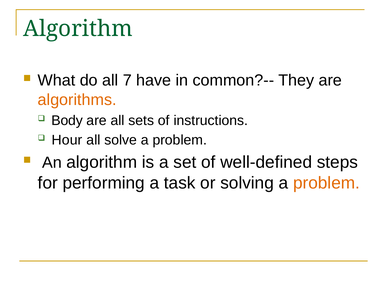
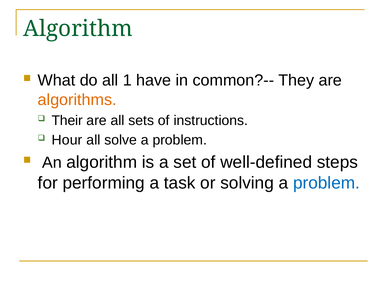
7: 7 -> 1
Body: Body -> Their
problem at (326, 183) colour: orange -> blue
